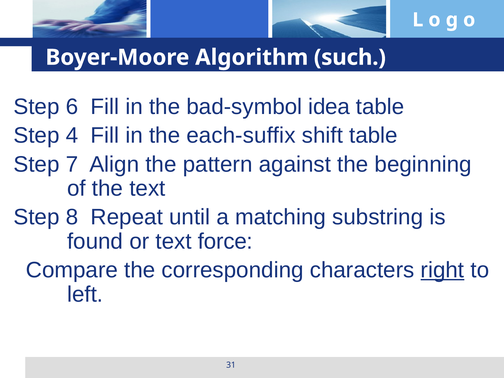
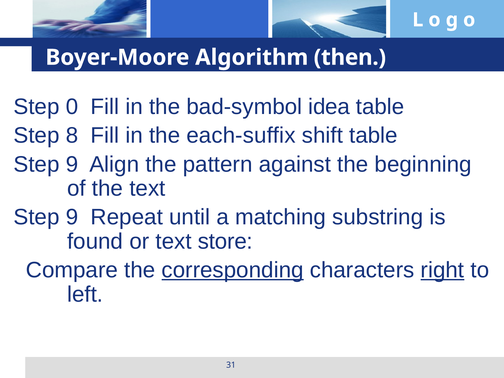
such: such -> then
6: 6 -> 0
4: 4 -> 8
7 at (72, 164): 7 -> 9
8 at (72, 217): 8 -> 9
force: force -> store
corresponding underline: none -> present
